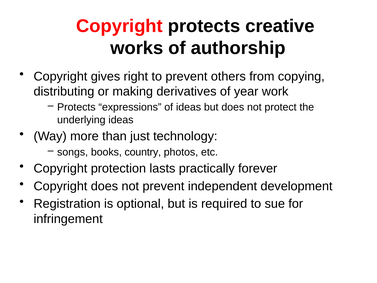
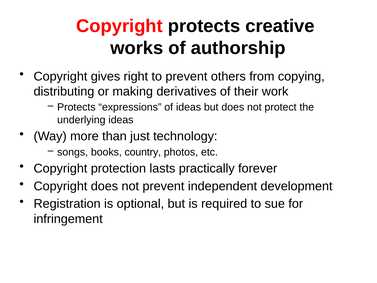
year: year -> their
